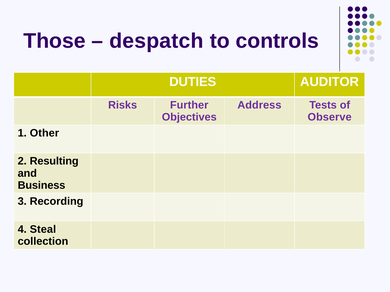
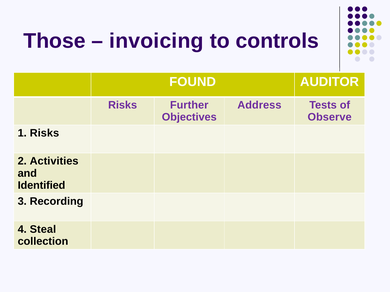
despatch: despatch -> invoicing
DUTIES: DUTIES -> FOUND
1 Other: Other -> Risks
Resulting: Resulting -> Activities
Business: Business -> Identified
